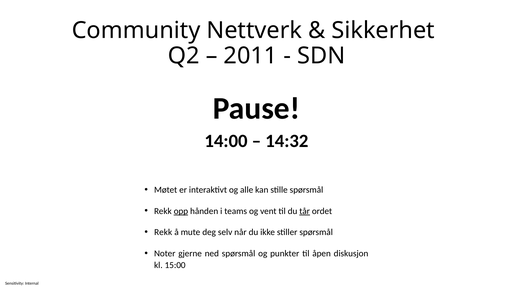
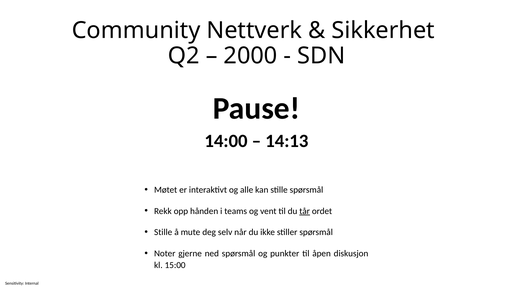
2011: 2011 -> 2000
14:32: 14:32 -> 14:13
opp underline: present -> none
Rekk at (163, 233): Rekk -> Stille
